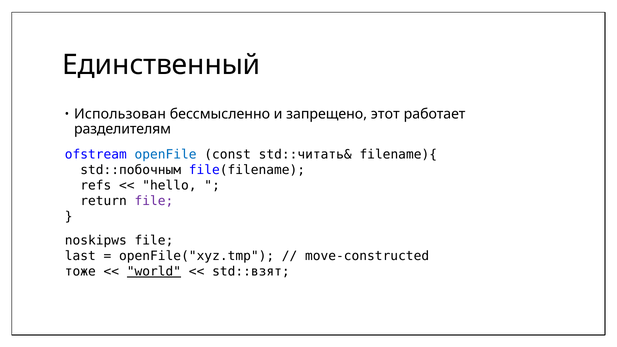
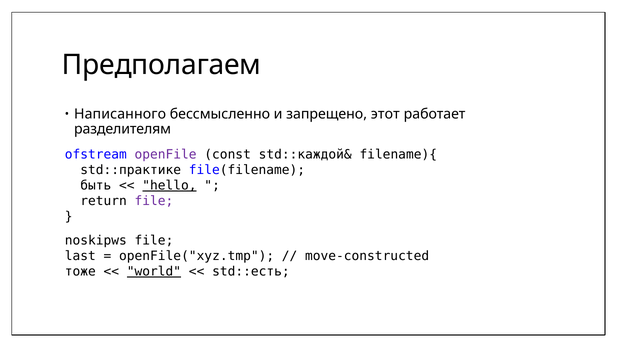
Единственный: Единственный -> Предполагаем
Использован: Использован -> Написанного
openFile colour: blue -> purple
std::читать&: std::читать& -> std::каждой&
std::побочным: std::побочным -> std::практике
refs: refs -> быть
hello underline: none -> present
std::взят: std::взят -> std::есть
